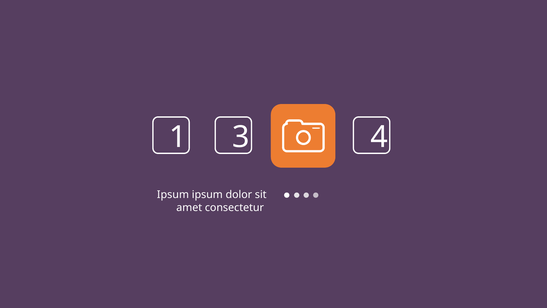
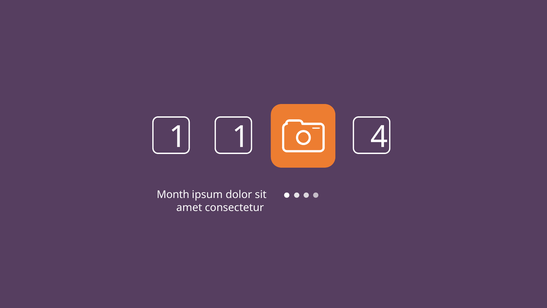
1 3: 3 -> 1
Ipsum at (173, 195): Ipsum -> Month
